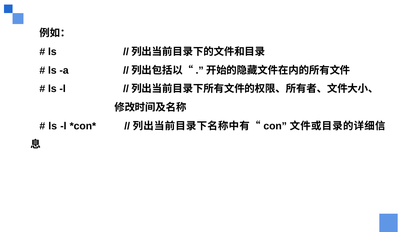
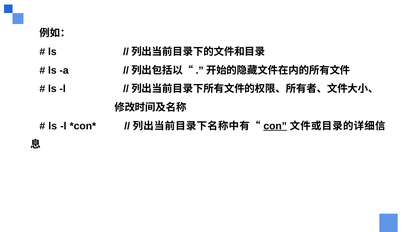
con underline: none -> present
